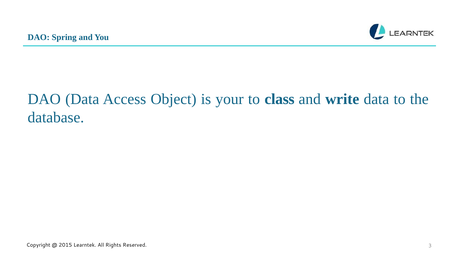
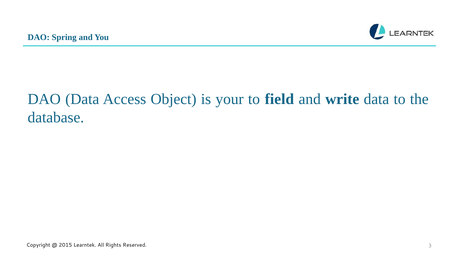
class: class -> field
